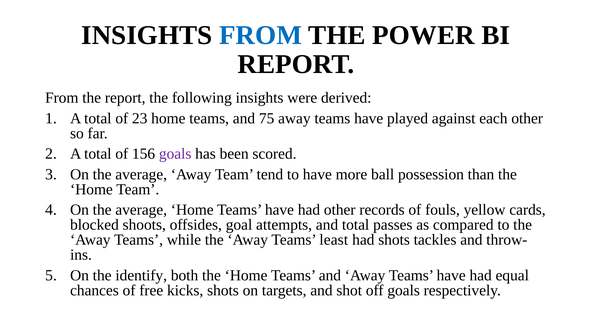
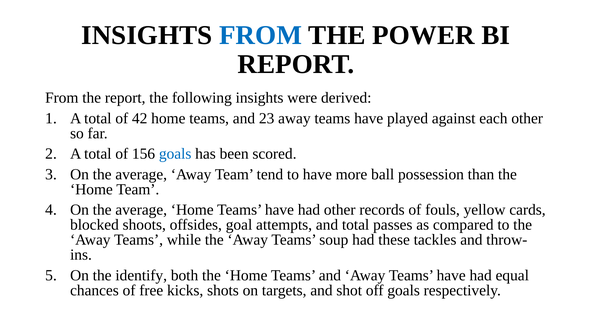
23: 23 -> 42
75: 75 -> 23
goals at (175, 154) colour: purple -> blue
least: least -> soup
had shots: shots -> these
